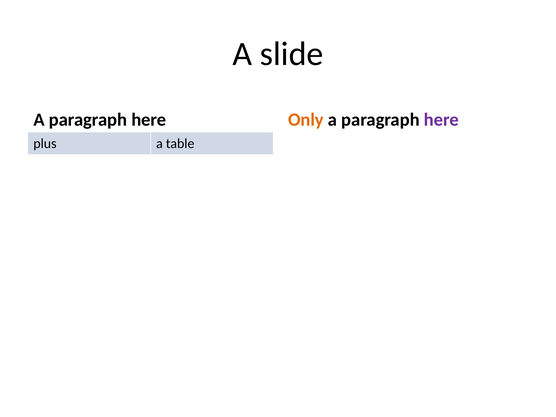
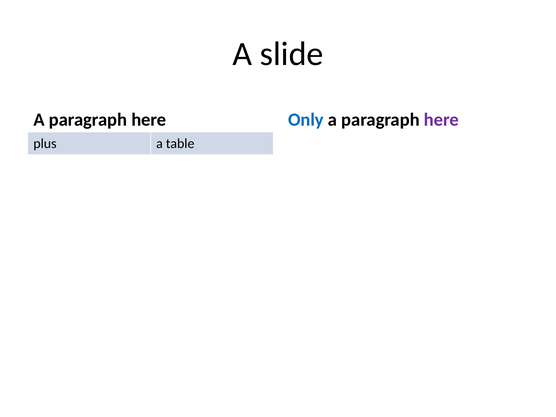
Only colour: orange -> blue
